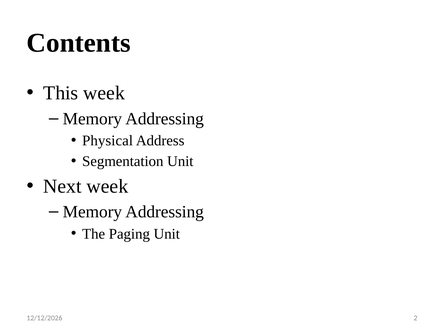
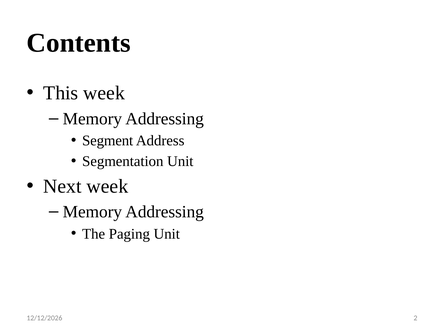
Physical: Physical -> Segment
